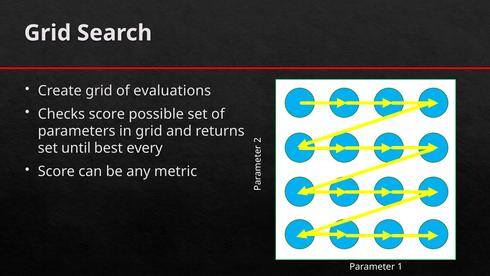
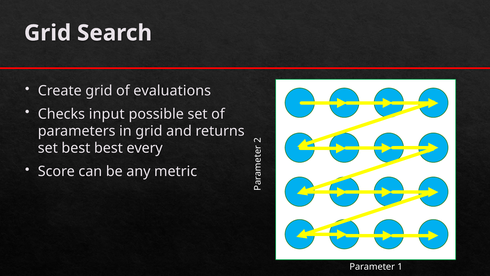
Checks score: score -> input
set until: until -> best
